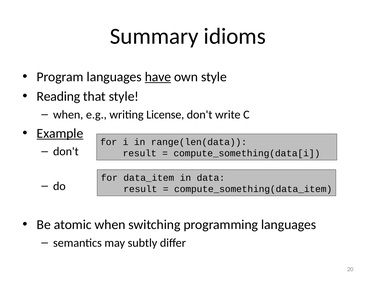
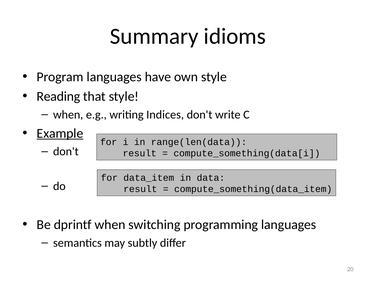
have underline: present -> none
License: License -> Indices
atomic: atomic -> dprintf
